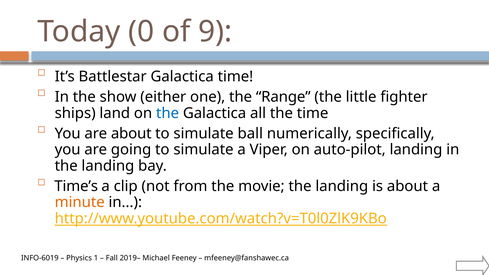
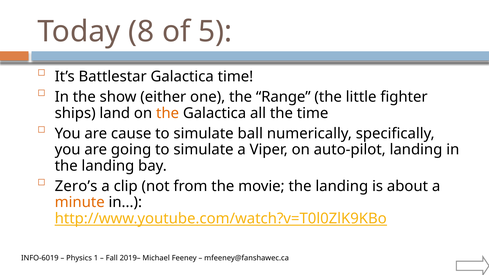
0: 0 -> 8
9: 9 -> 5
the at (168, 113) colour: blue -> orange
are about: about -> cause
Time’s: Time’s -> Zero’s
